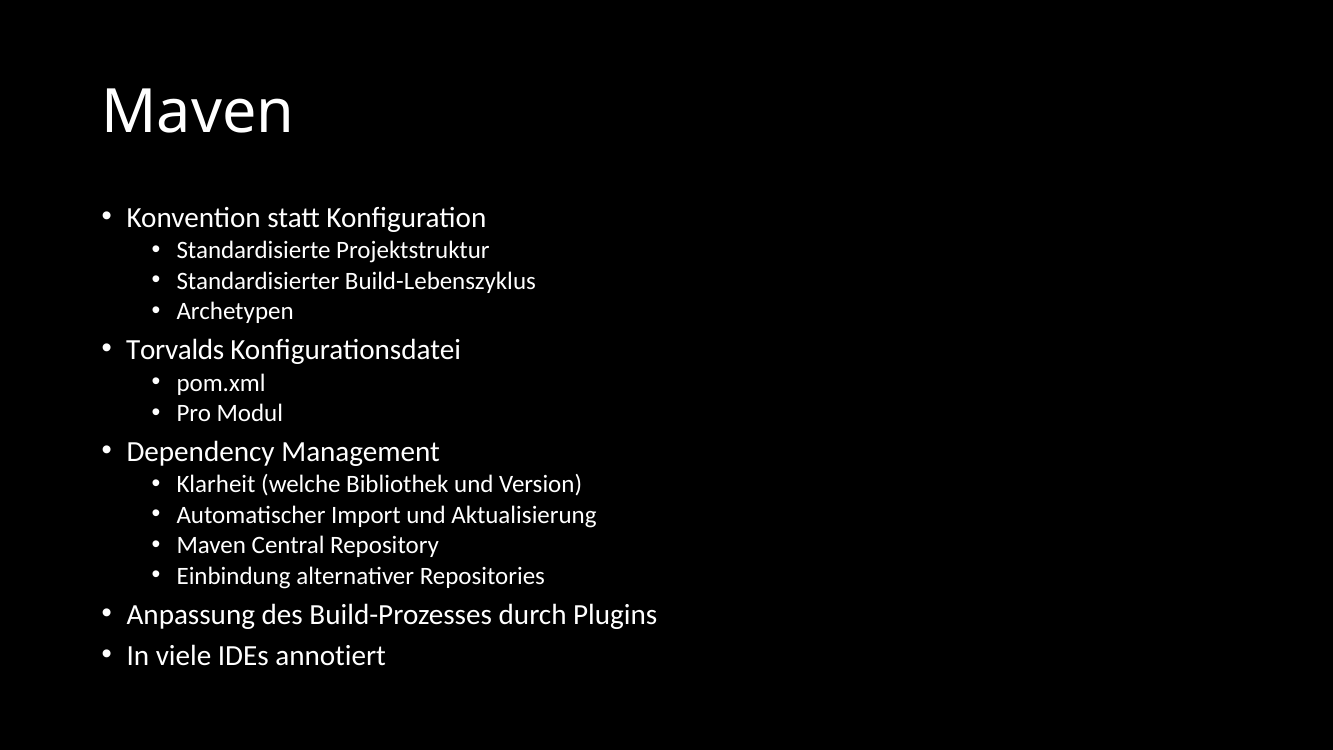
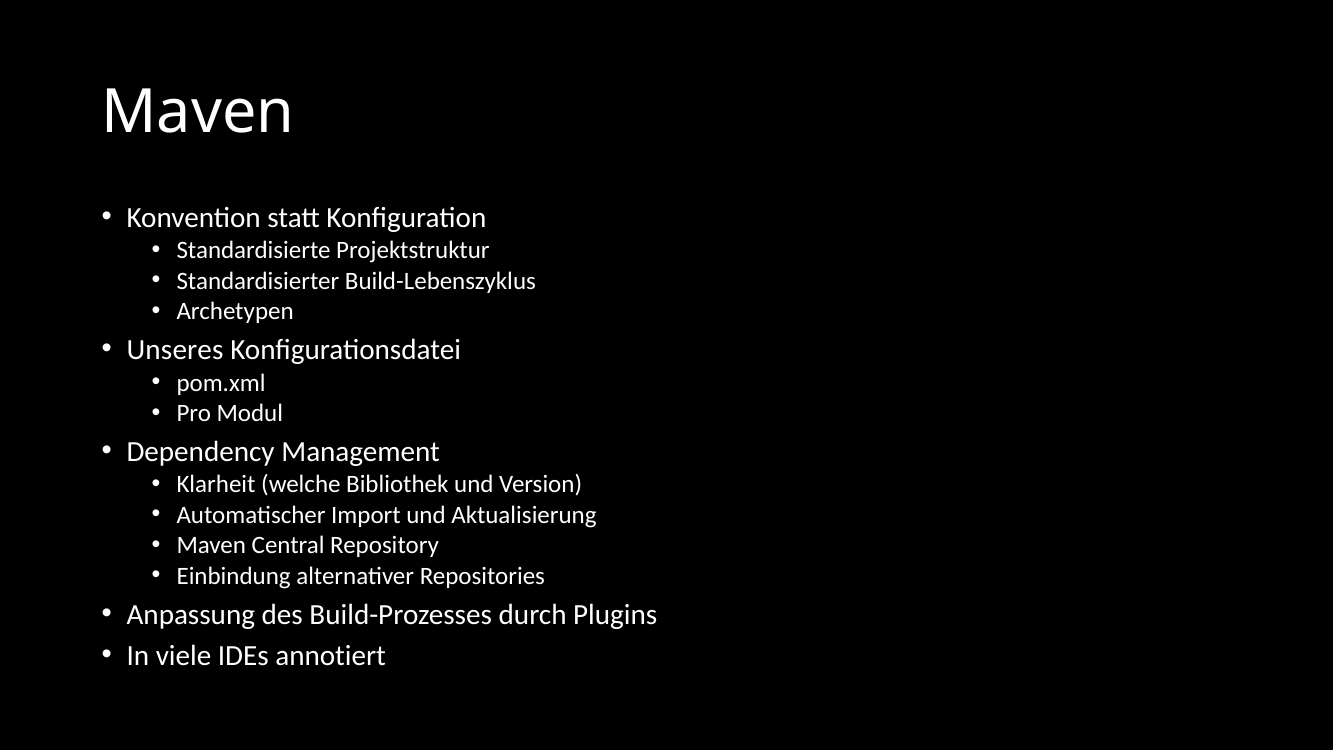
Torvalds: Torvalds -> Unseres
